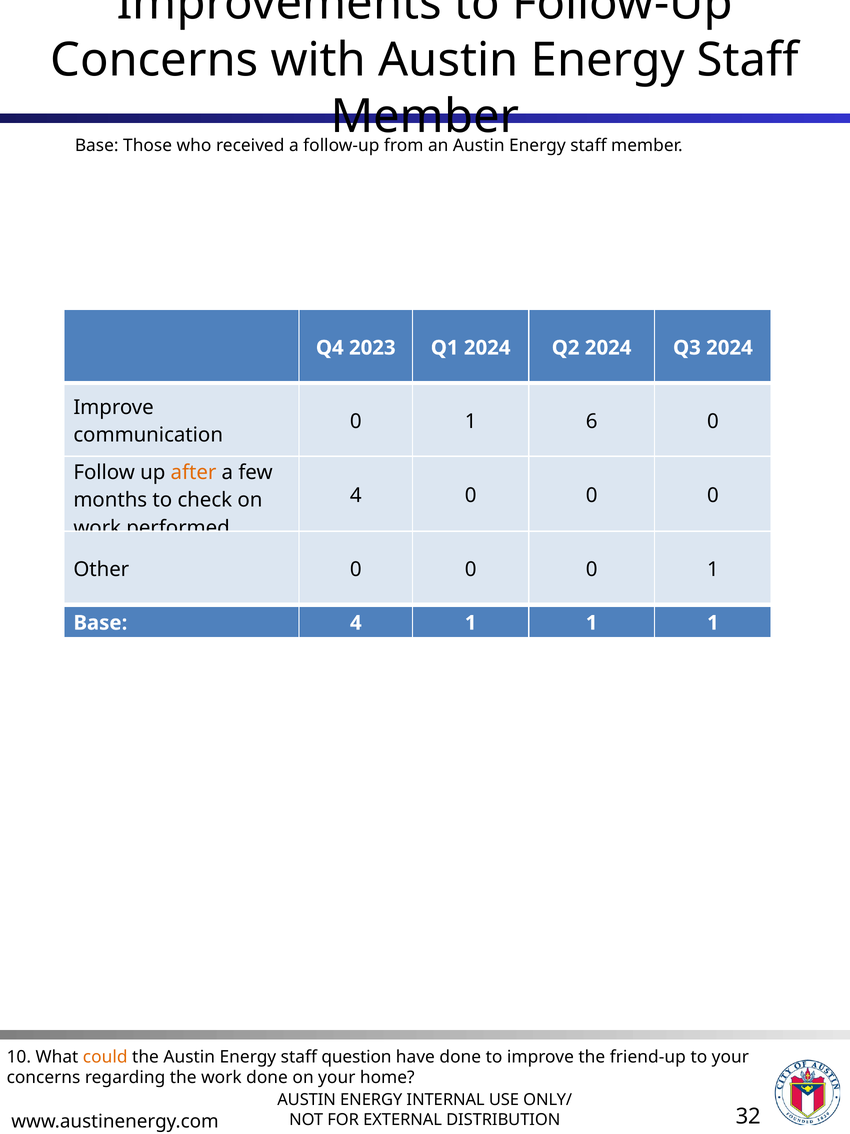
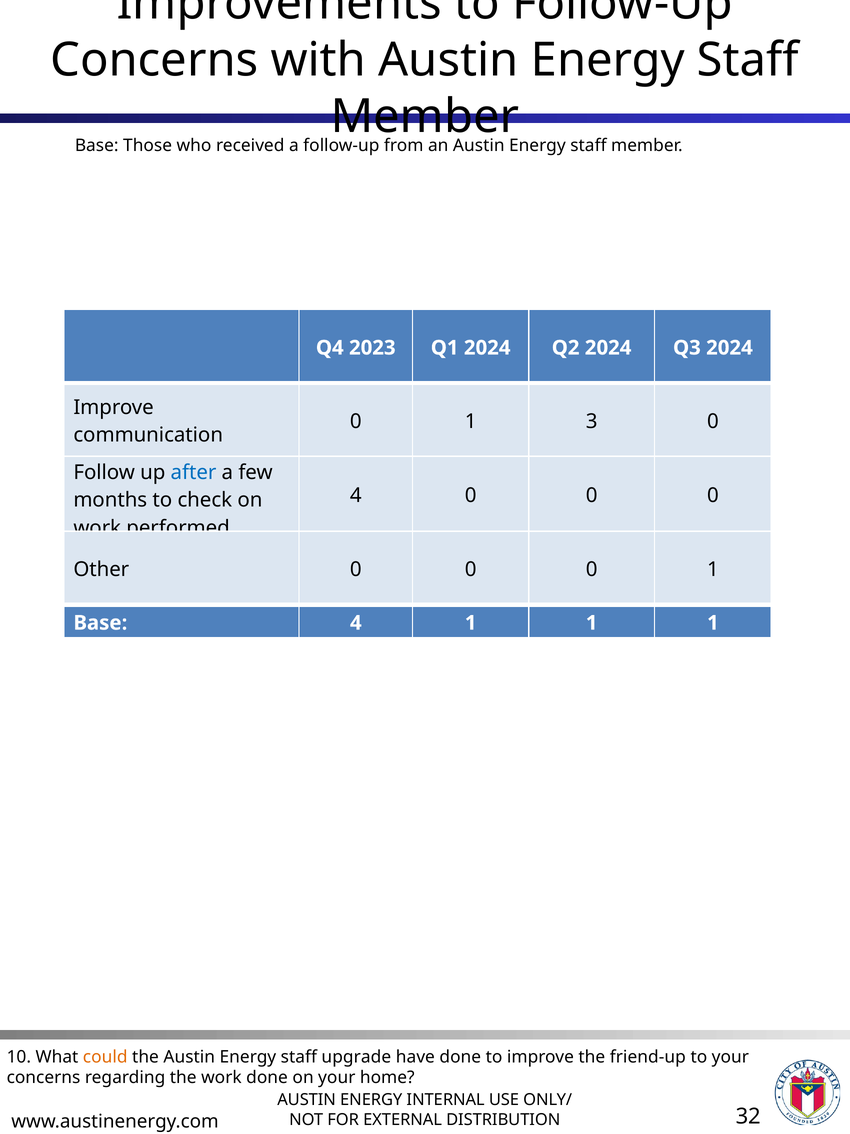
6: 6 -> 3
after colour: orange -> blue
question: question -> upgrade
